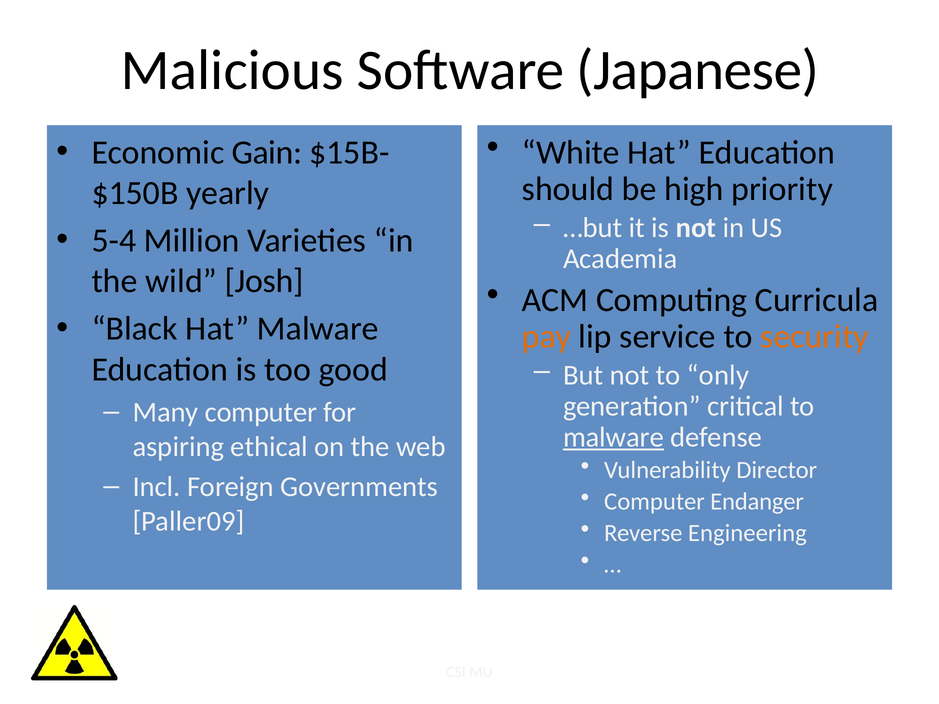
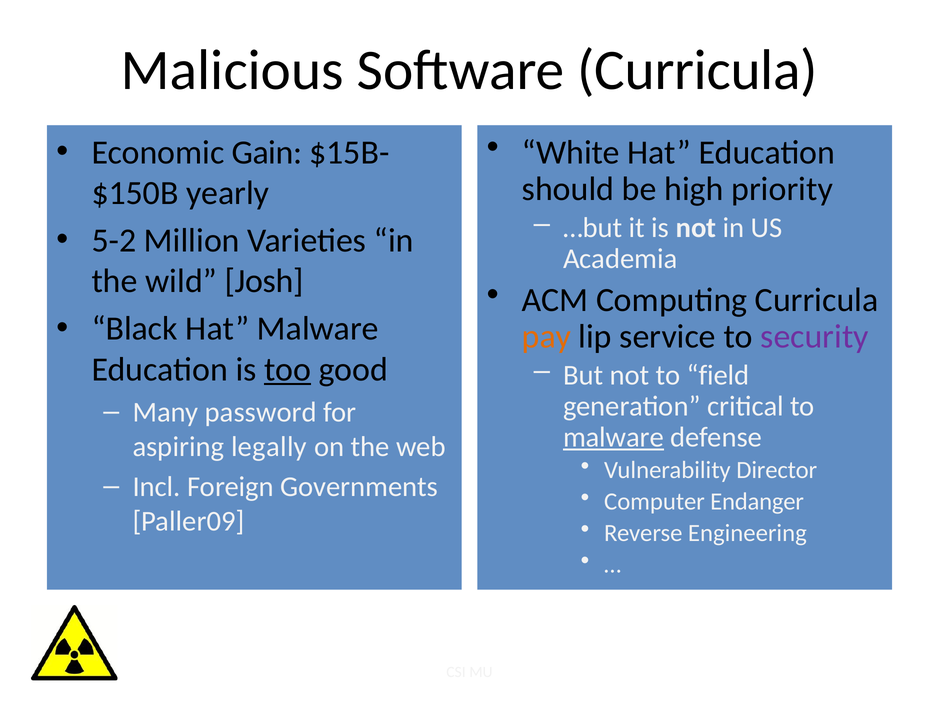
Software Japanese: Japanese -> Curricula
5-4: 5-4 -> 5-2
security colour: orange -> purple
too underline: none -> present
only: only -> field
Many computer: computer -> password
ethical: ethical -> legally
